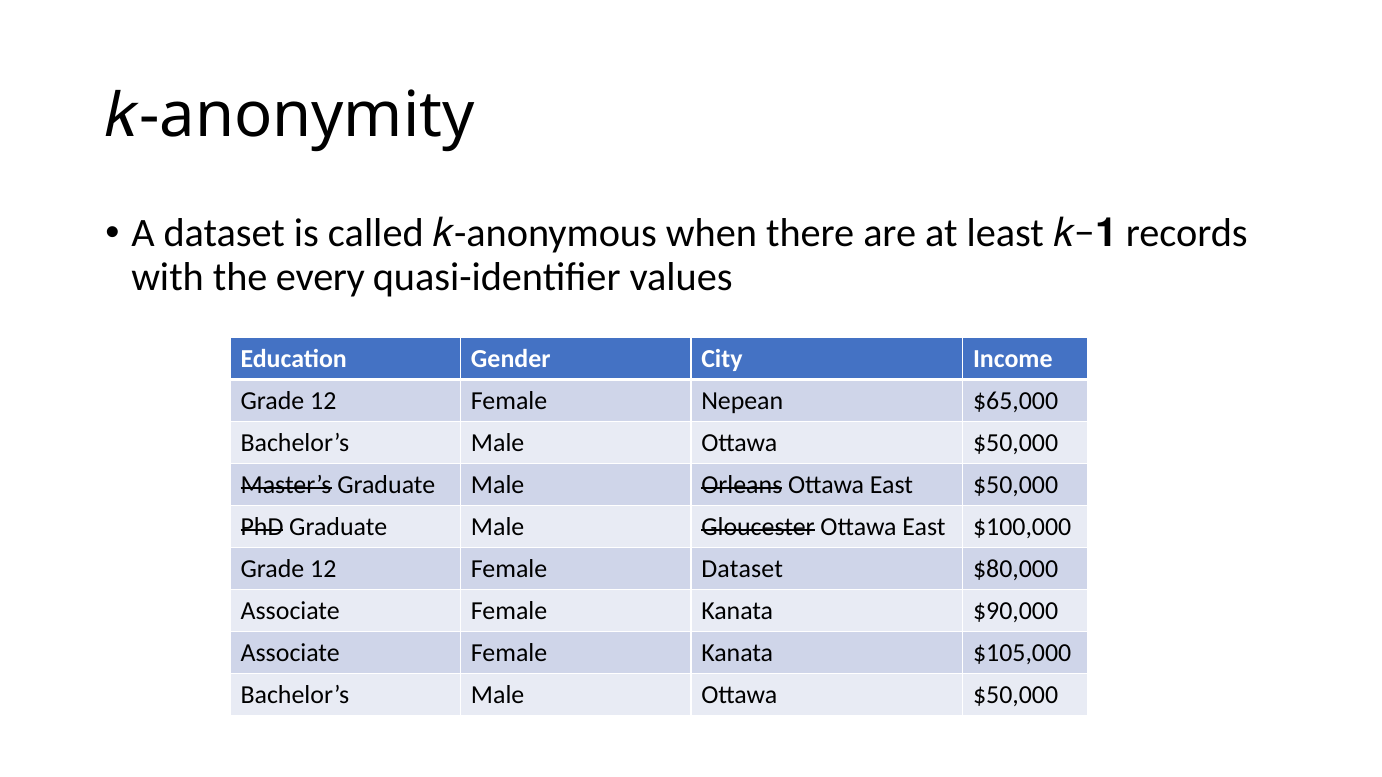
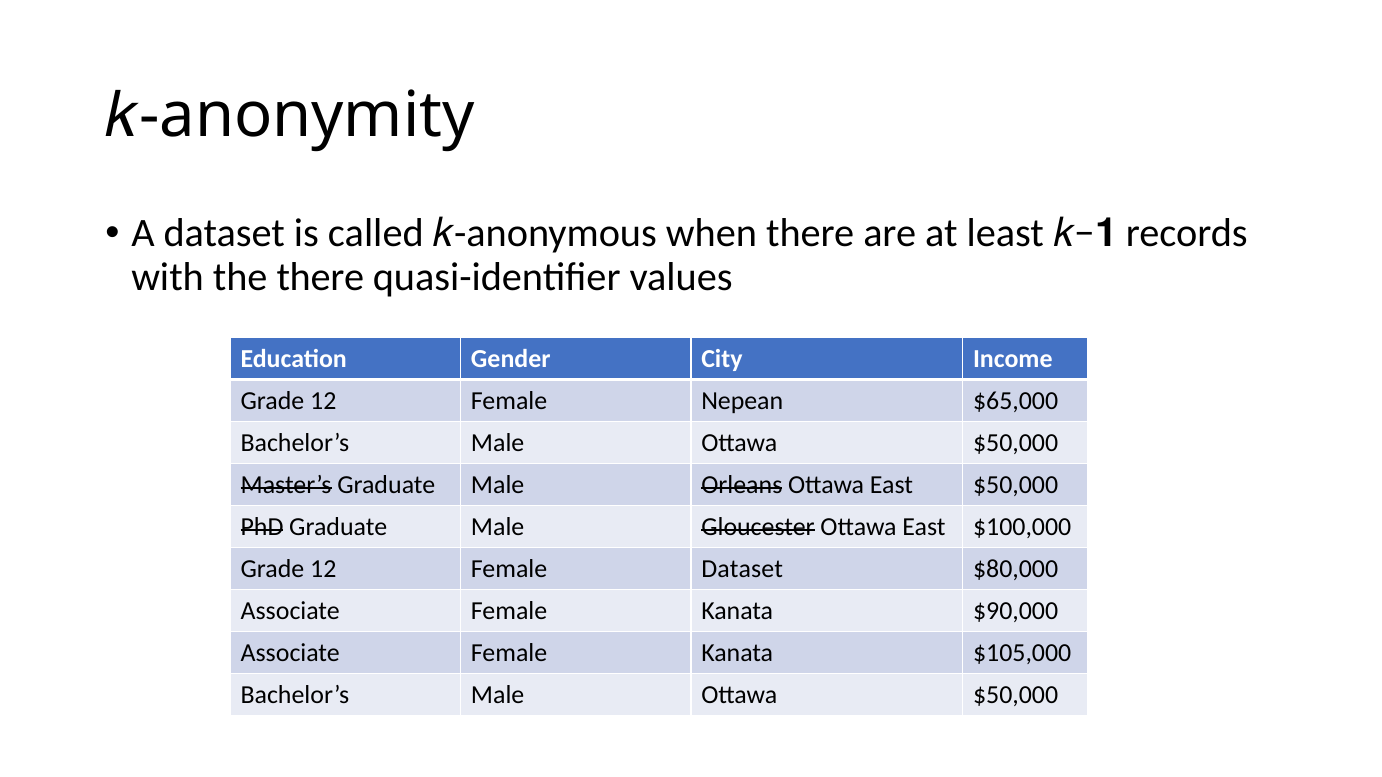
the every: every -> there
